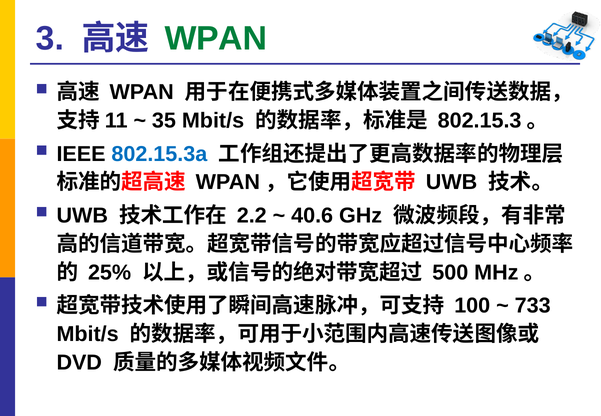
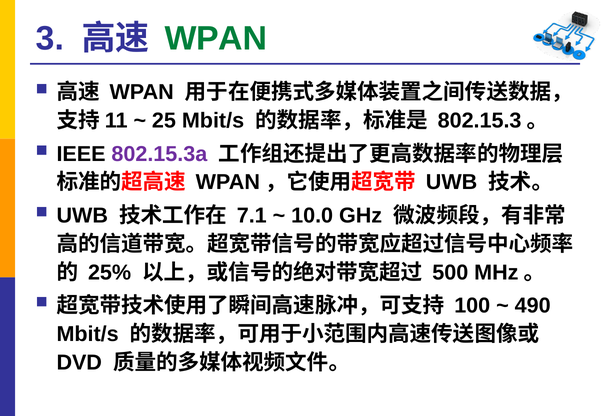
35: 35 -> 25
802.15.3a colour: blue -> purple
2.2: 2.2 -> 7.1
40.6: 40.6 -> 10.0
733: 733 -> 490
